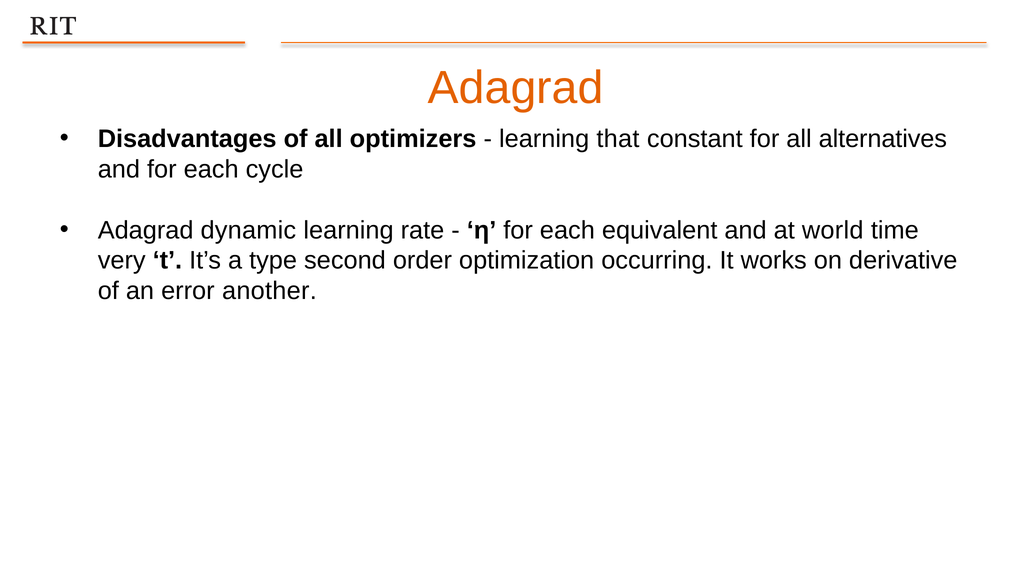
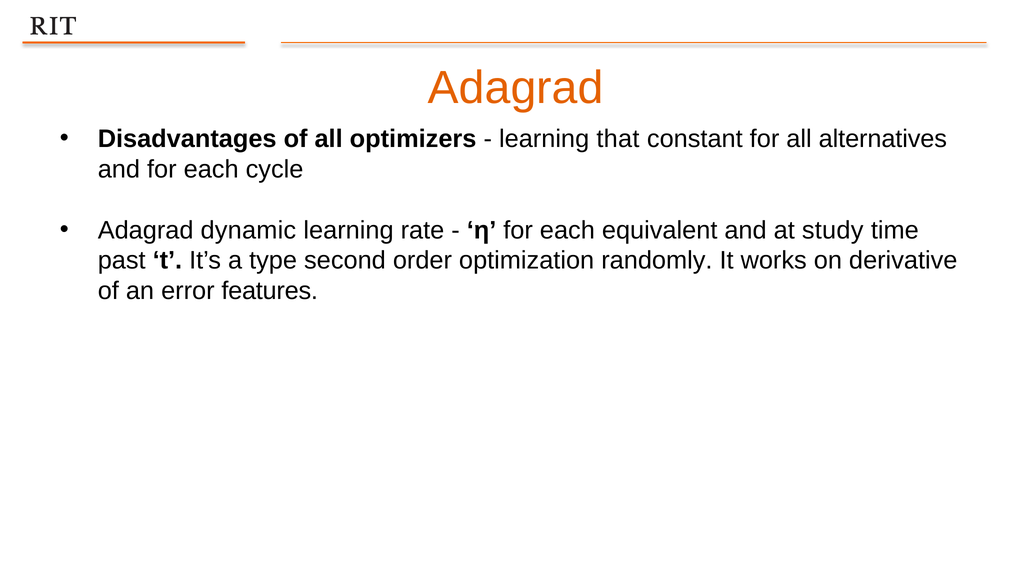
world: world -> study
very: very -> past
occurring: occurring -> randomly
another: another -> features
